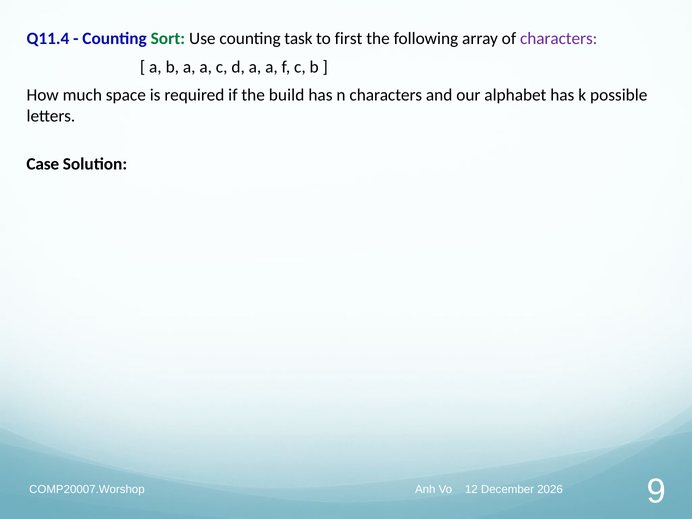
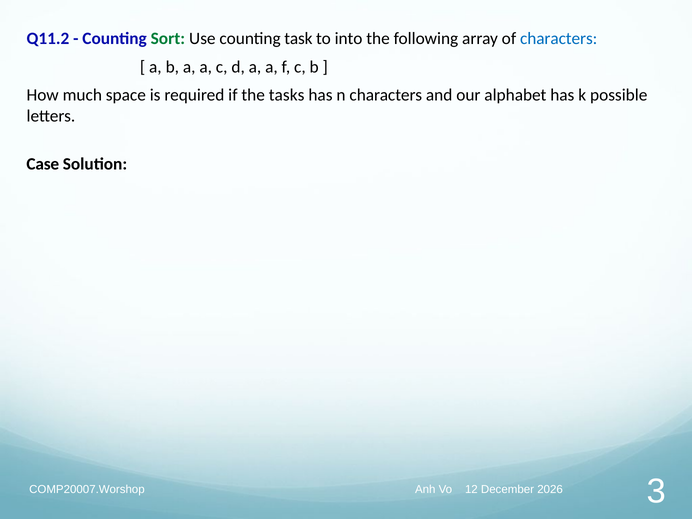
Q11.4: Q11.4 -> Q11.2
first: first -> into
characters at (559, 38) colour: purple -> blue
build: build -> tasks
9: 9 -> 3
